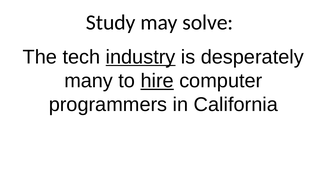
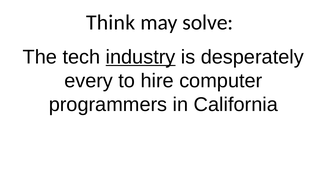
Study: Study -> Think
many: many -> every
hire underline: present -> none
